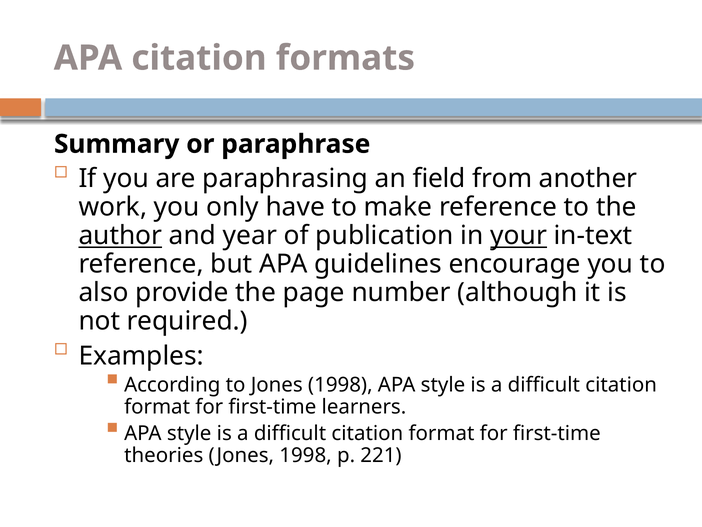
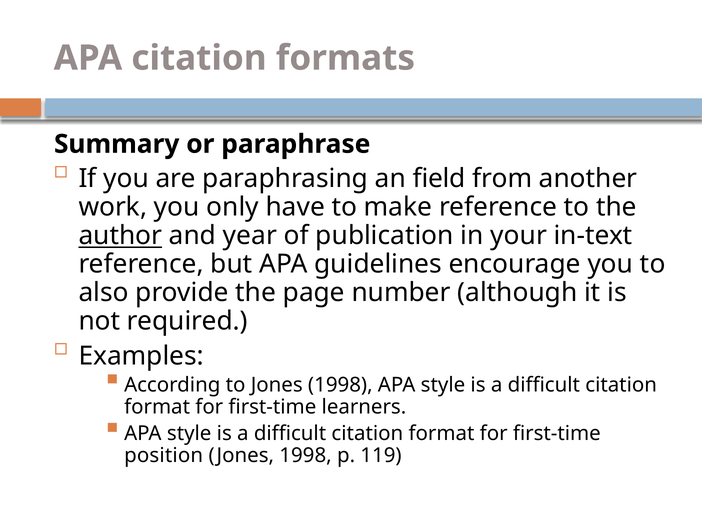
your underline: present -> none
theories: theories -> position
221: 221 -> 119
